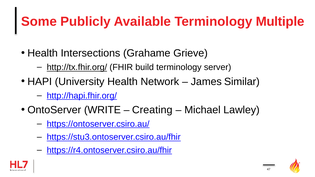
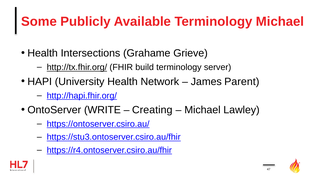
Terminology Multiple: Multiple -> Michael
Similar: Similar -> Parent
